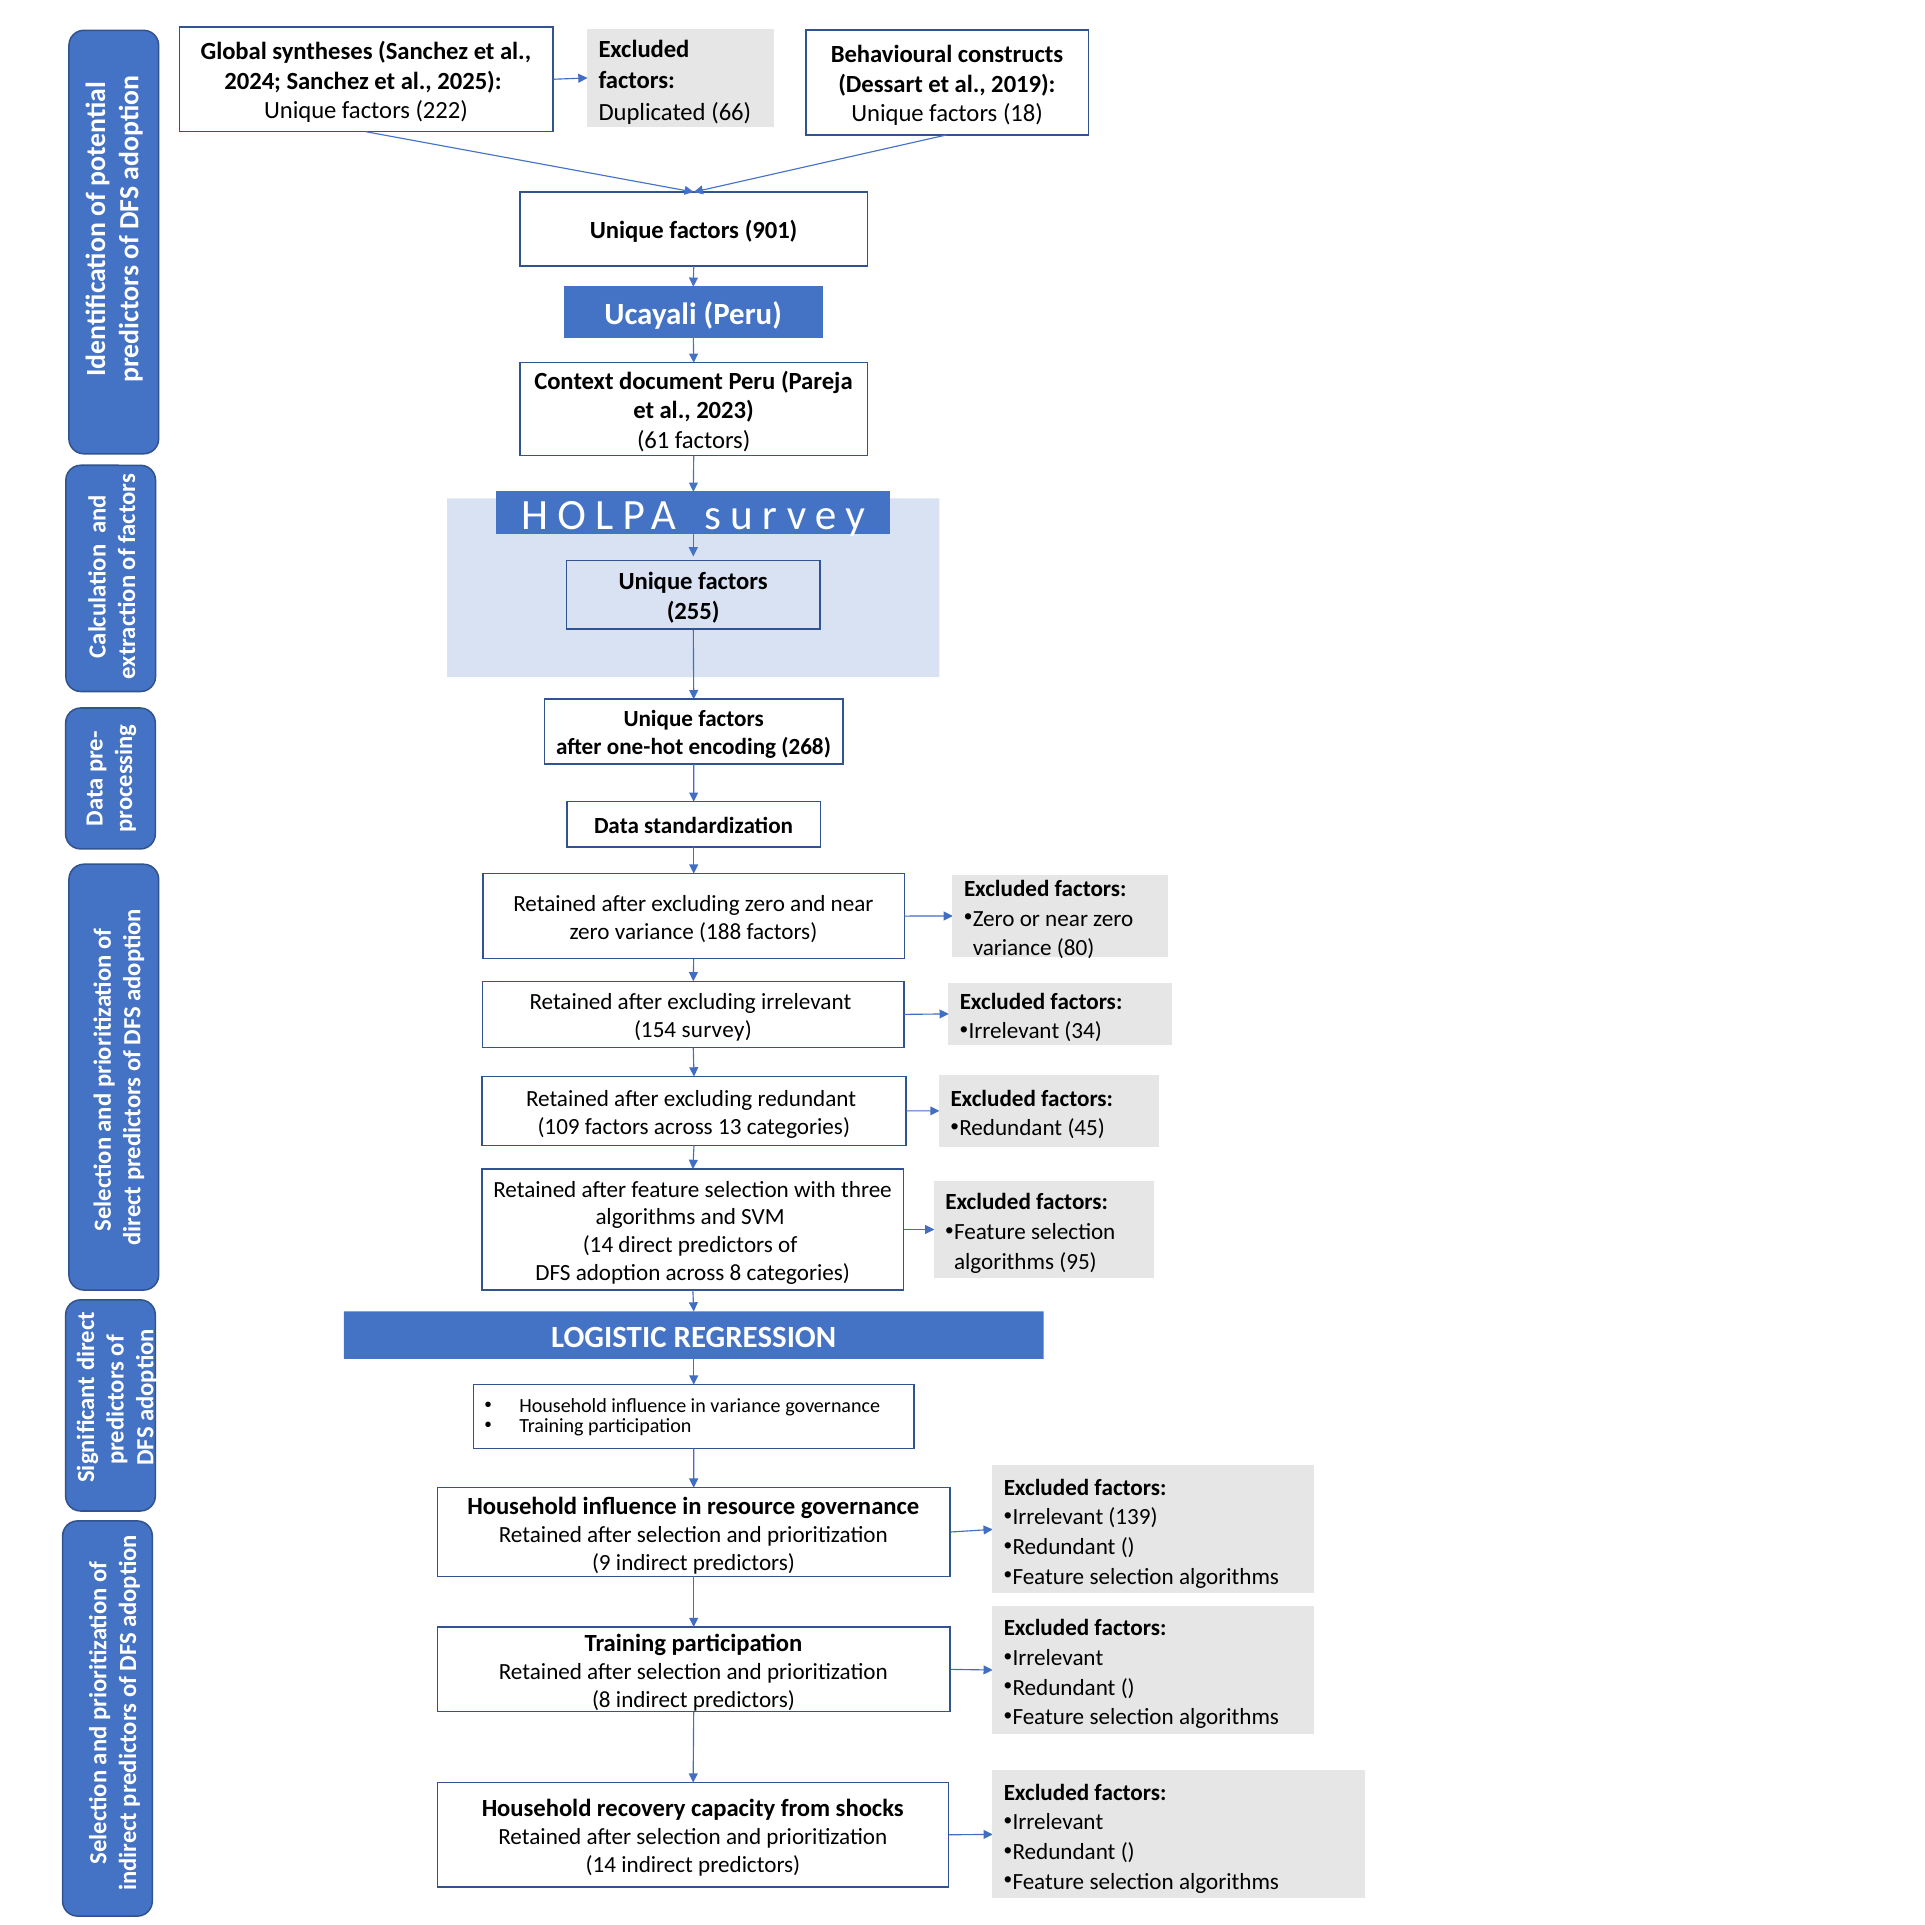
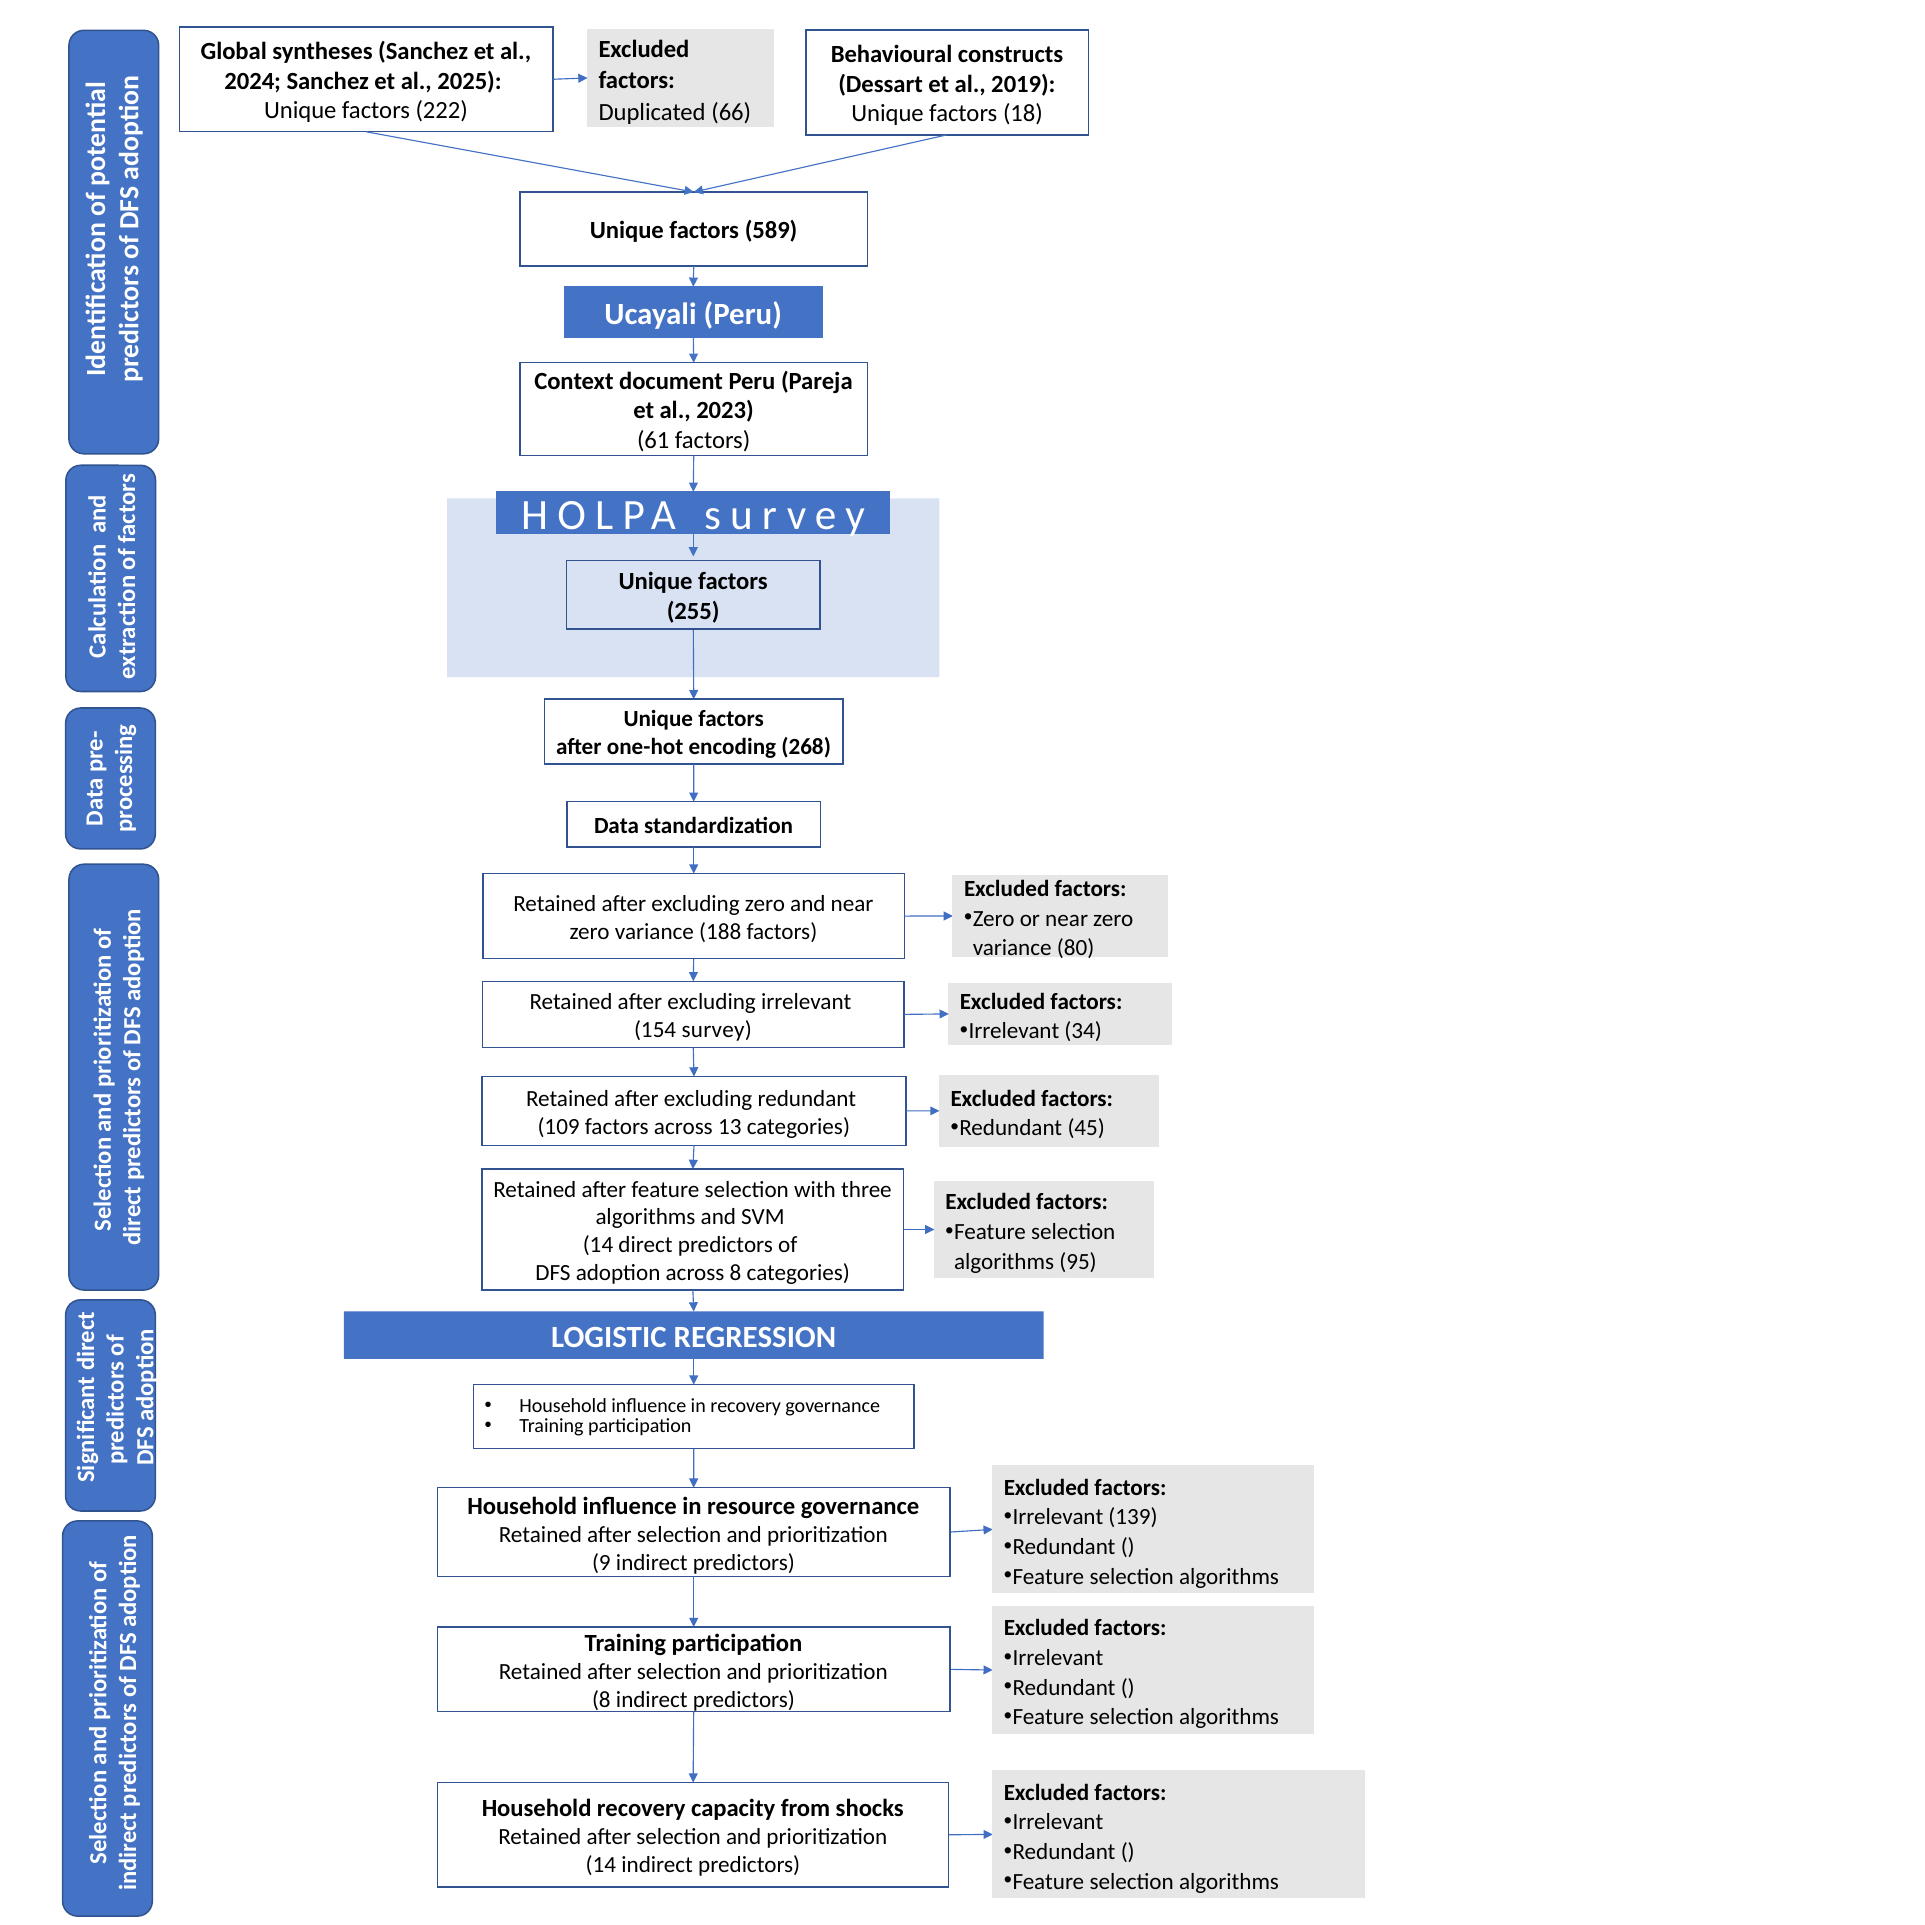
901: 901 -> 589
in variance: variance -> recovery
